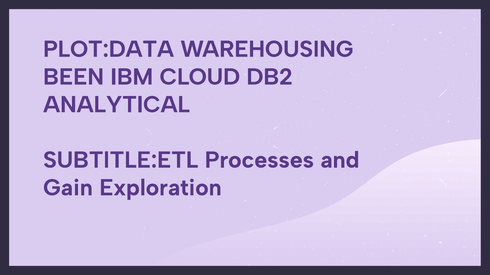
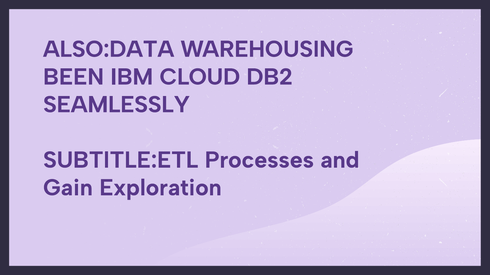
PLOT:DATA: PLOT:DATA -> ALSO:DATA
ANALYTICAL: ANALYTICAL -> SEAMLESSLY
